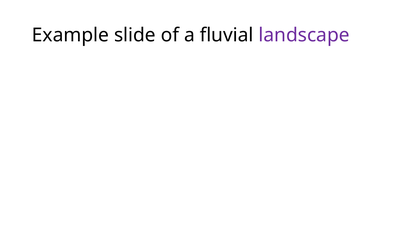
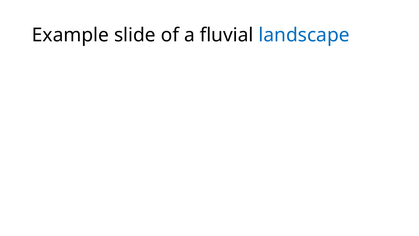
landscape colour: purple -> blue
